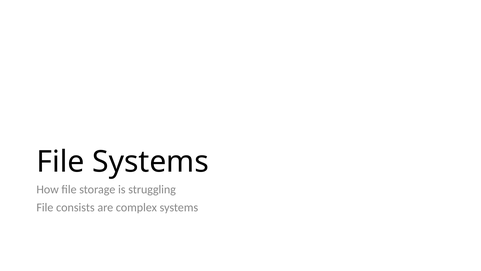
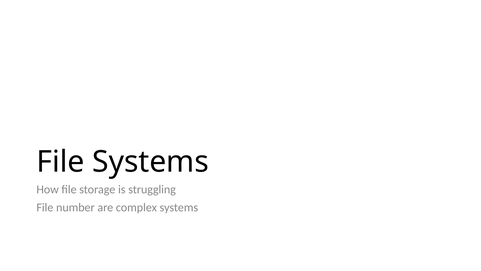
consists: consists -> number
